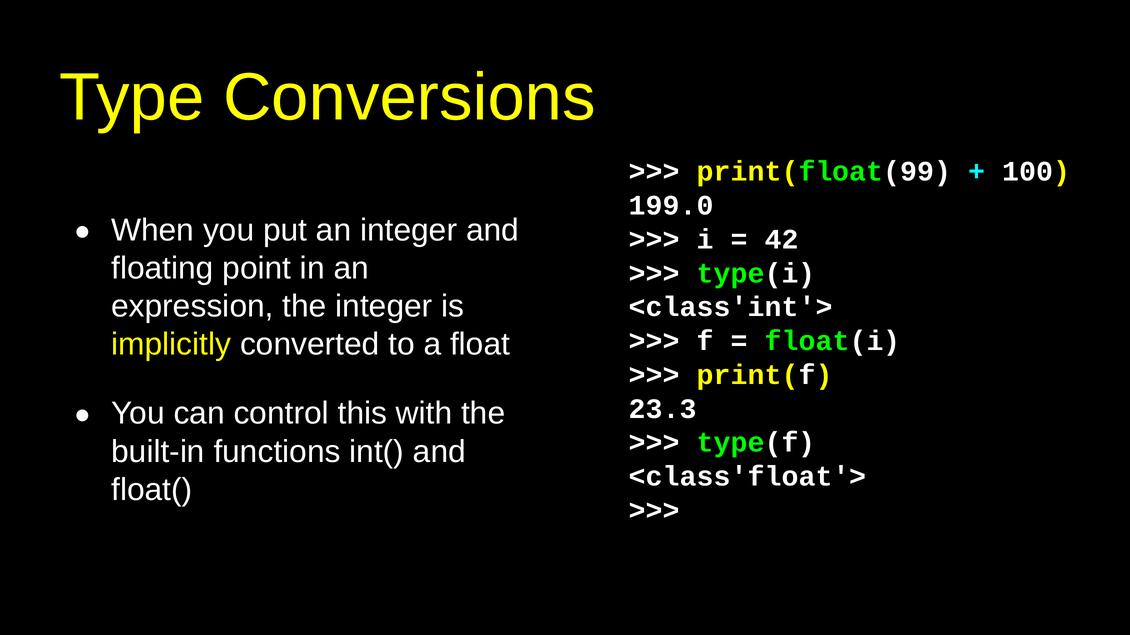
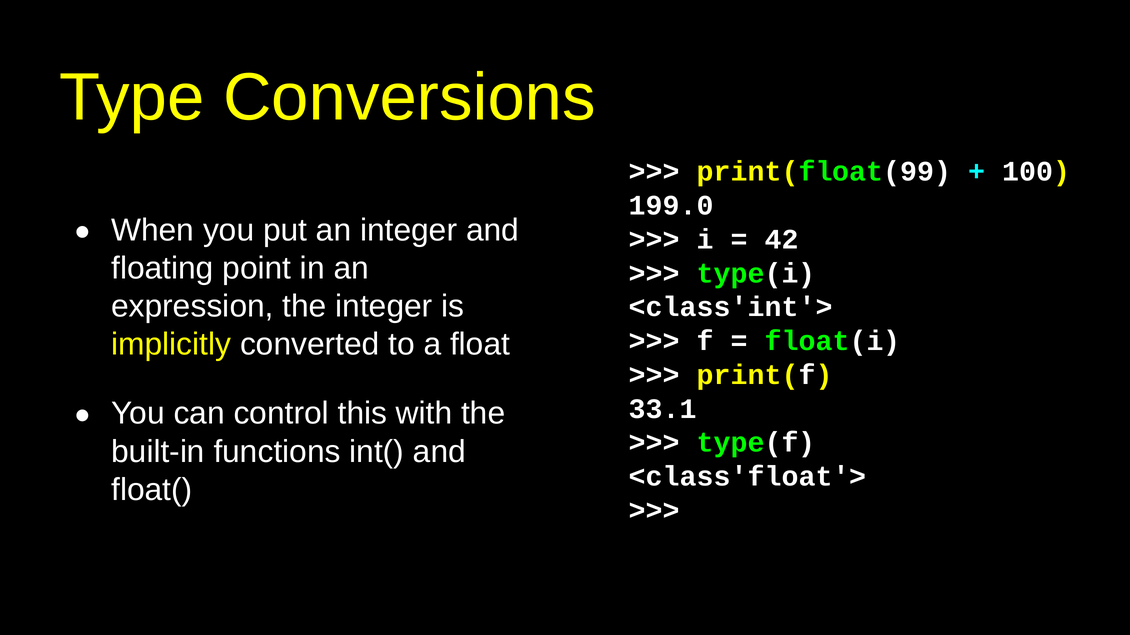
23.3: 23.3 -> 33.1
